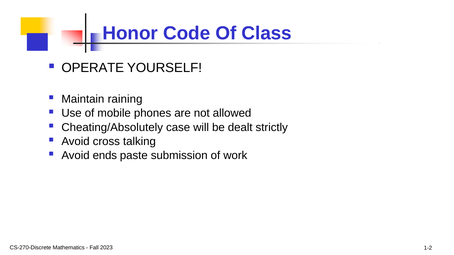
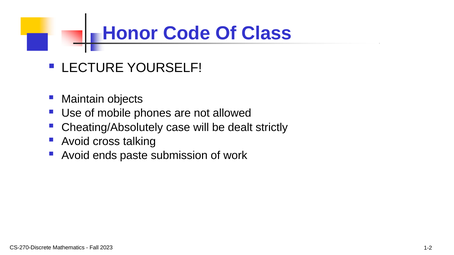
OPERATE: OPERATE -> LECTURE
raining: raining -> objects
